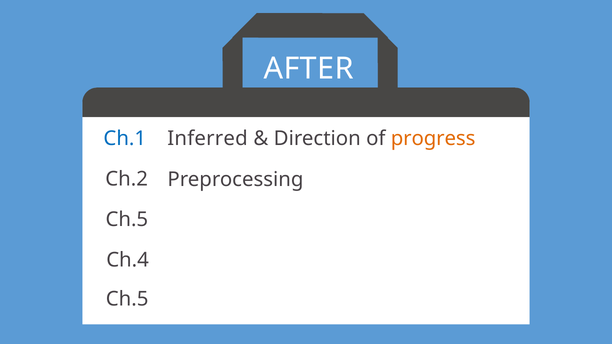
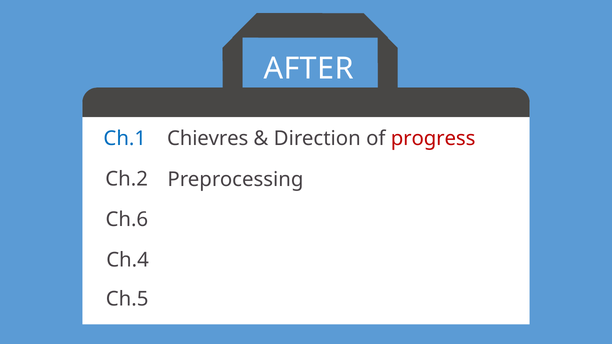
Inferred: Inferred -> Chievres
progress colour: orange -> red
Ch.5 at (127, 220): Ch.5 -> Ch.6
